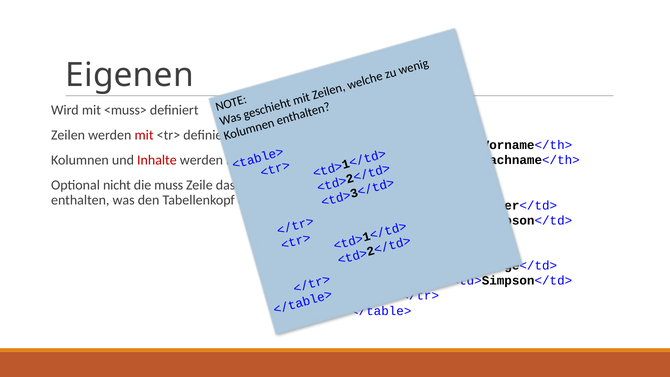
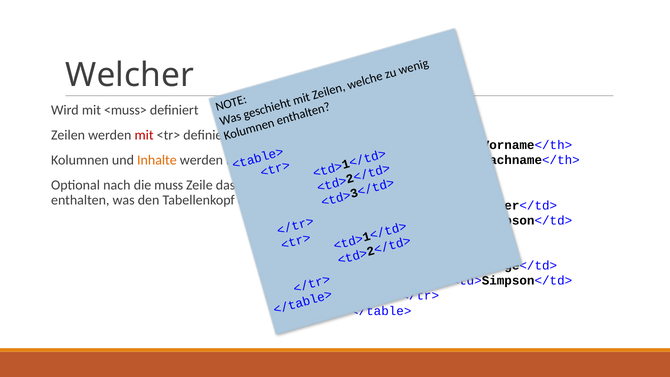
Eigenen: Eigenen -> Welcher
Inhalte colour: red -> orange
nicht: nicht -> nach
